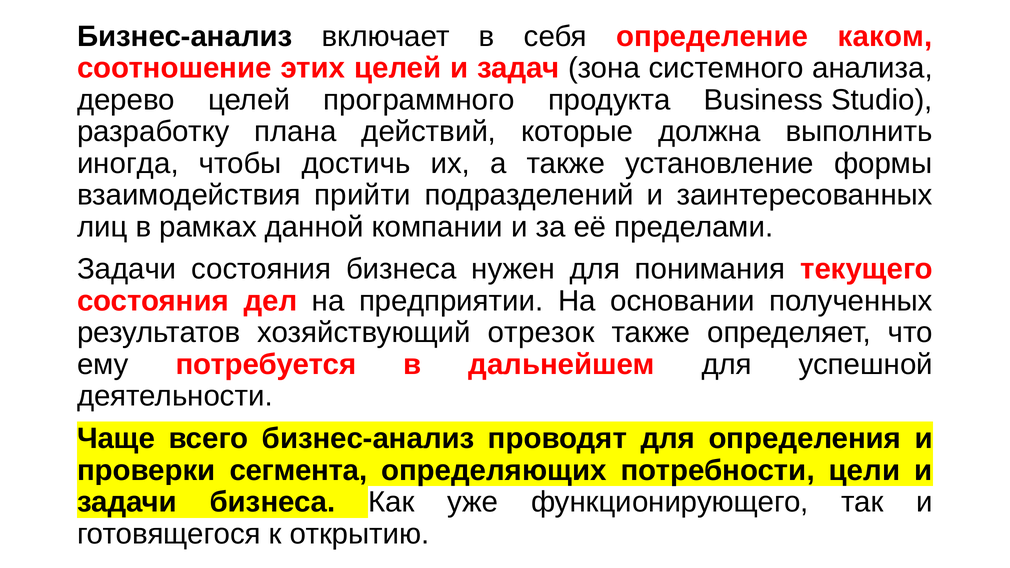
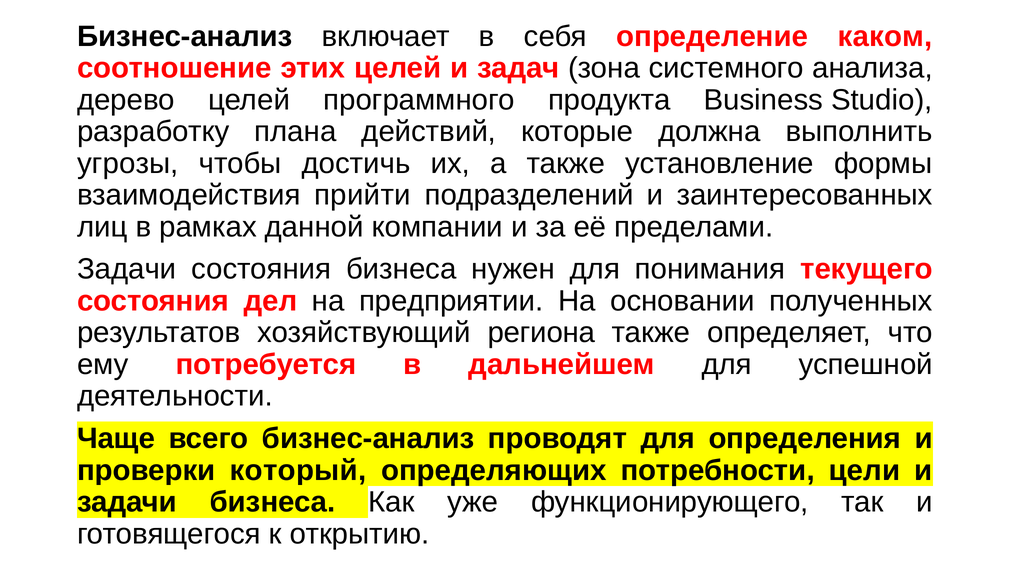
иногда: иногда -> угрозы
отрезок: отрезок -> региона
сегмента: сегмента -> который
